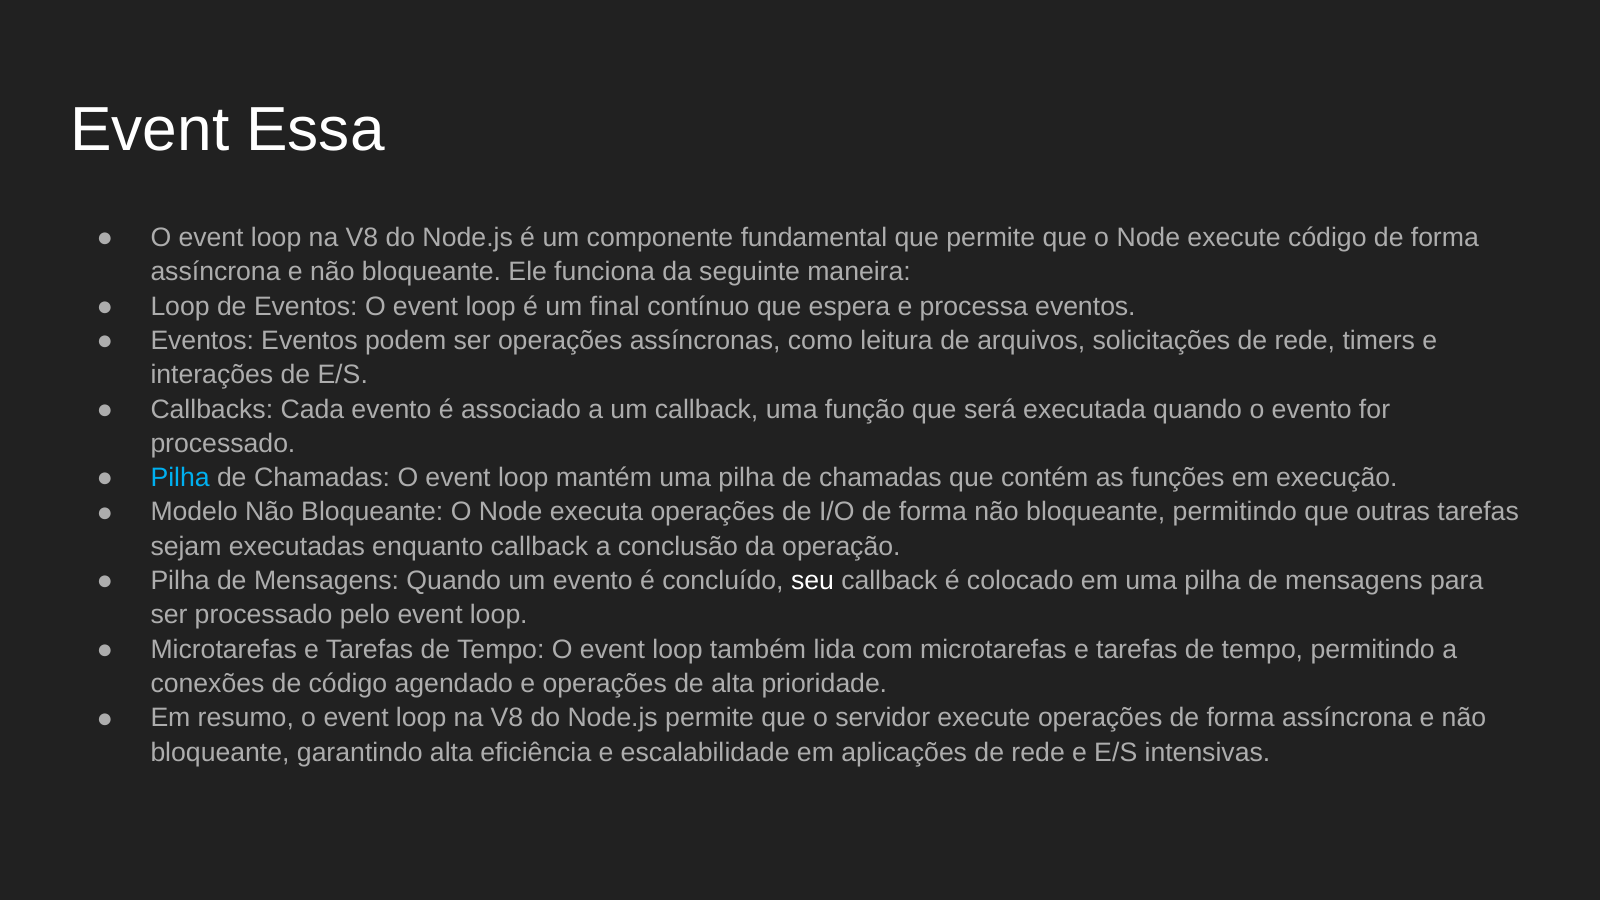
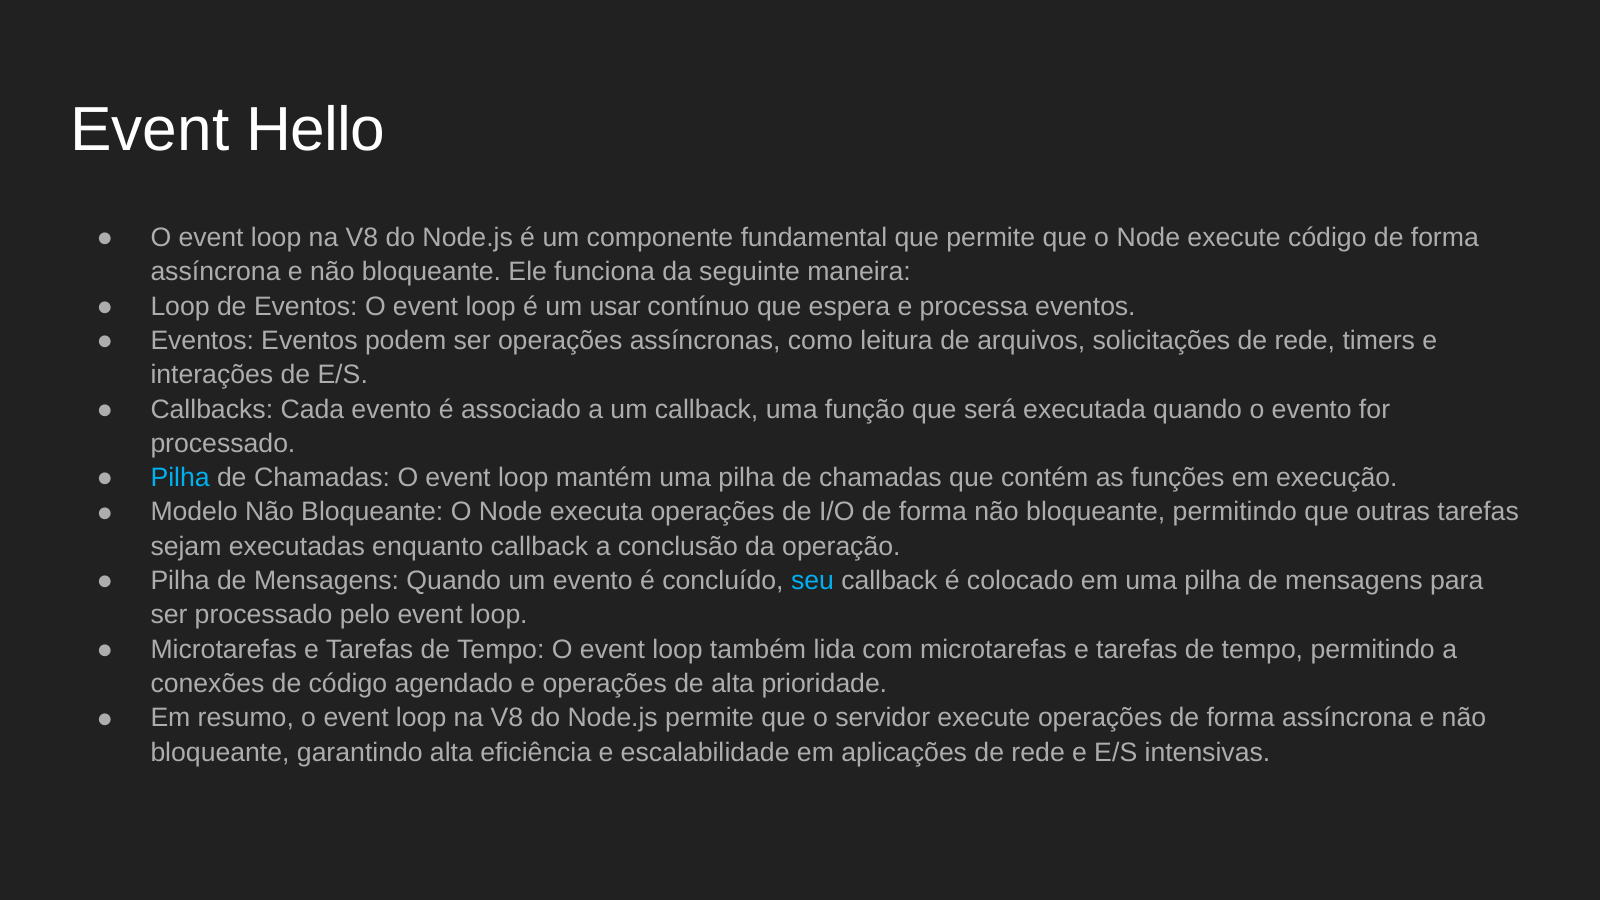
Essa: Essa -> Hello
final: final -> usar
seu colour: white -> light blue
